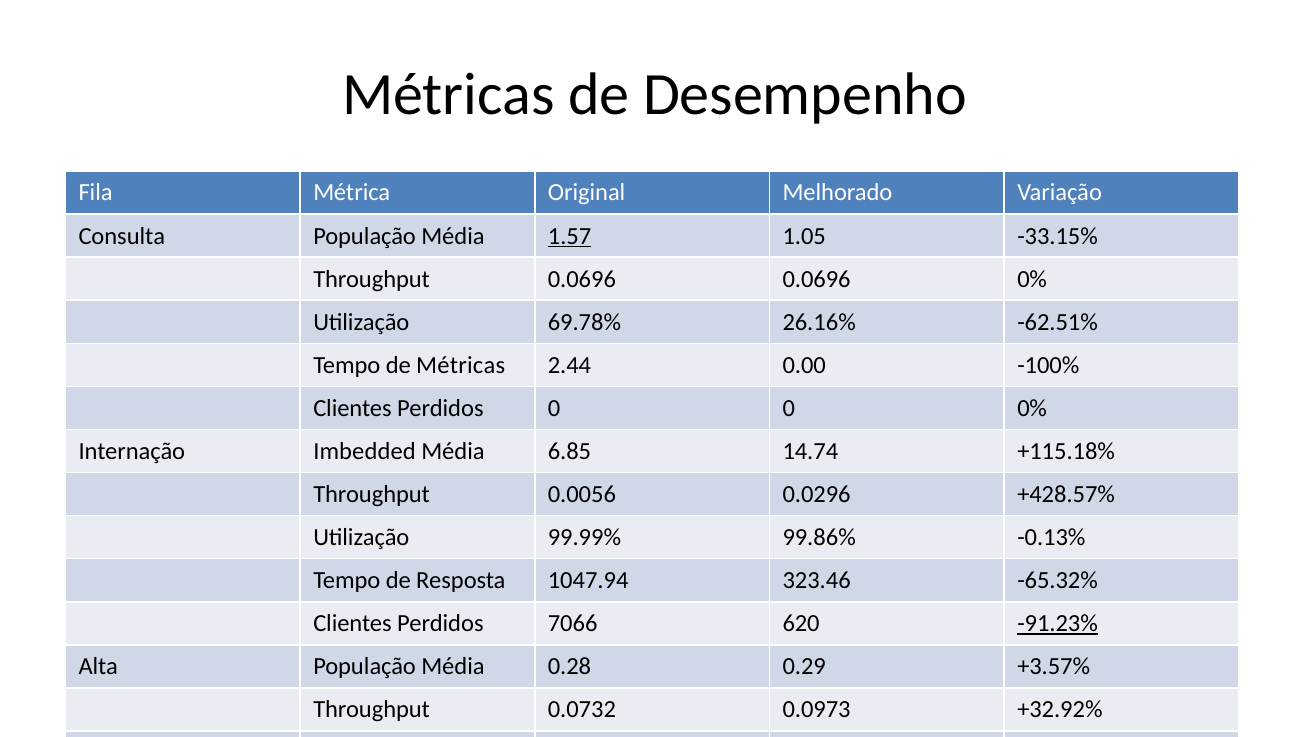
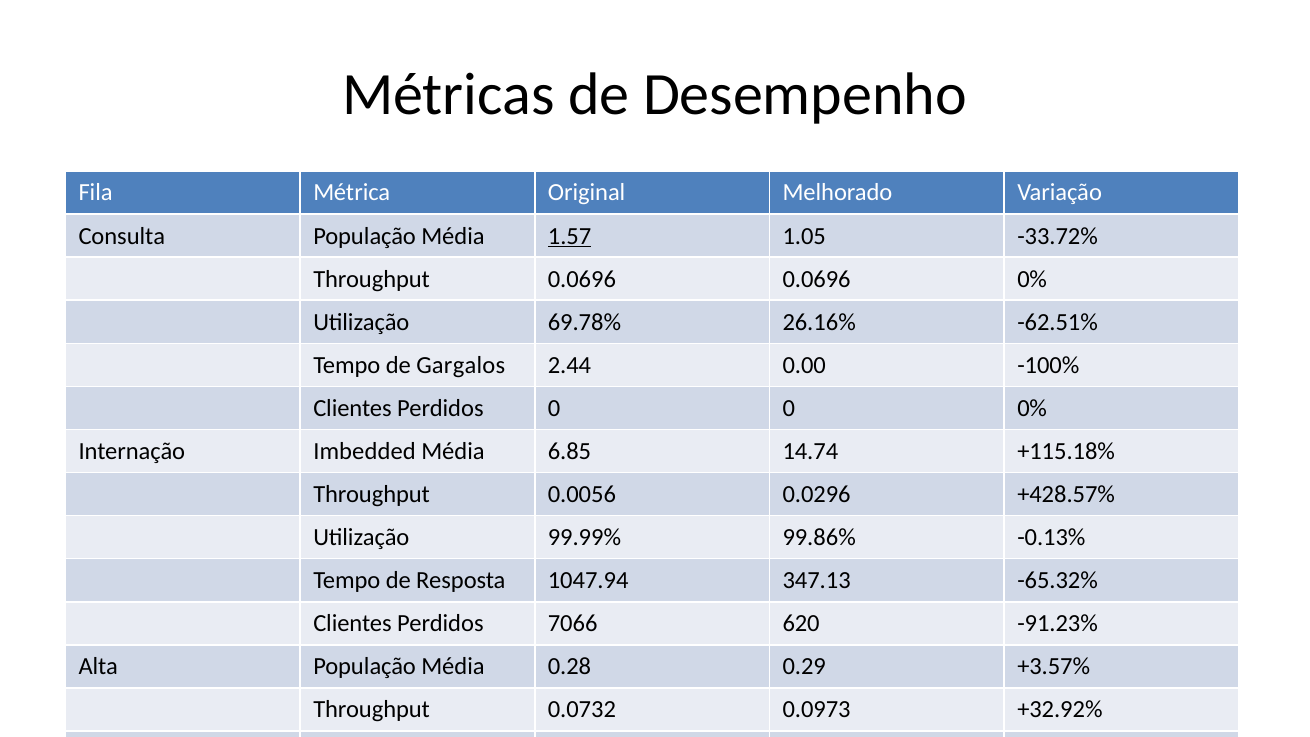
-33.15%: -33.15% -> -33.72%
de Métricas: Métricas -> Gargalos
323.46: 323.46 -> 347.13
-91.23% underline: present -> none
